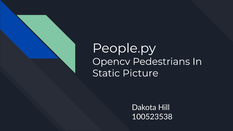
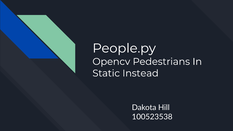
Picture: Picture -> Instead
